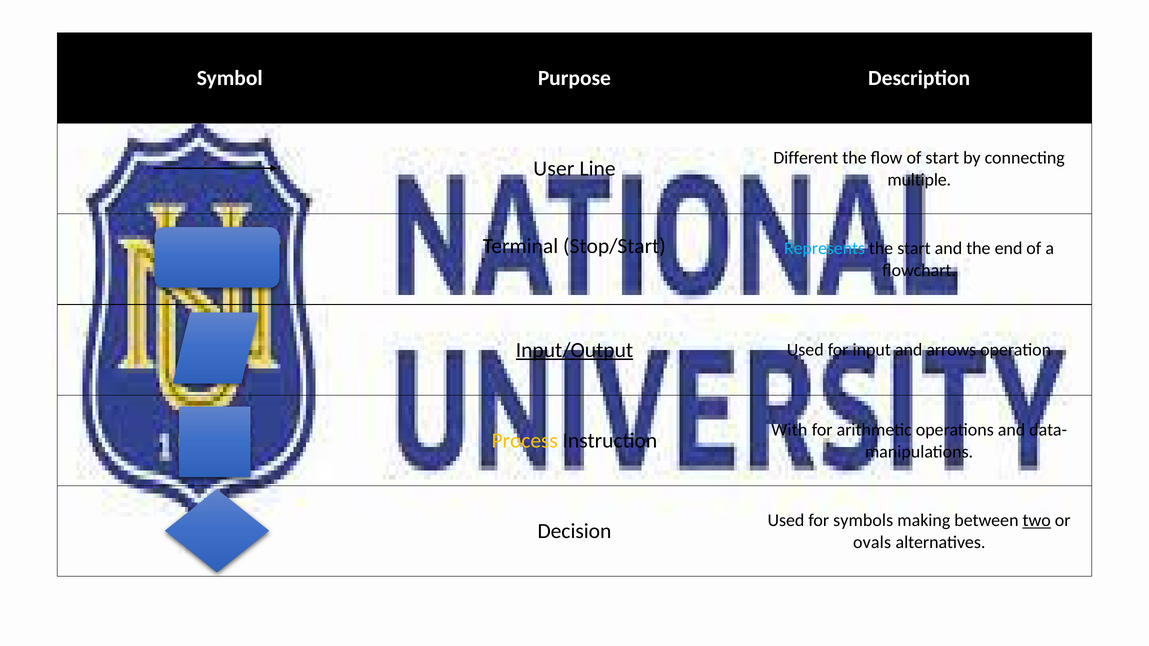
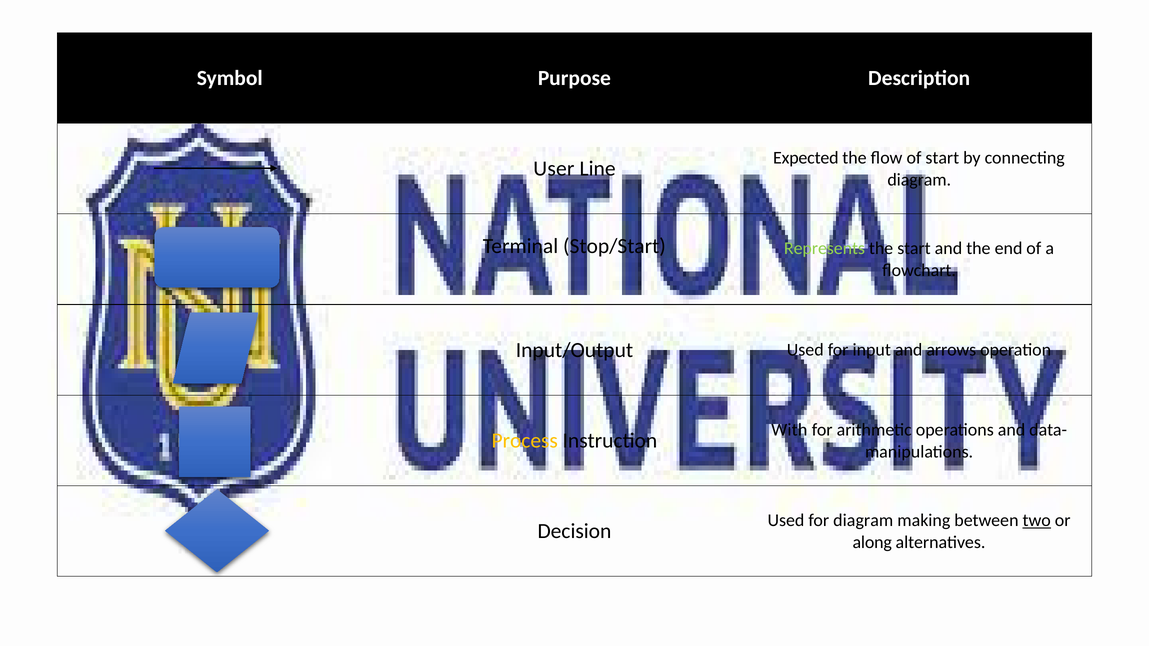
Different: Different -> Expected
multiple at (919, 180): multiple -> diagram
Represents colour: light blue -> light green
Input/Output underline: present -> none
for symbols: symbols -> diagram
ovals: ovals -> along
